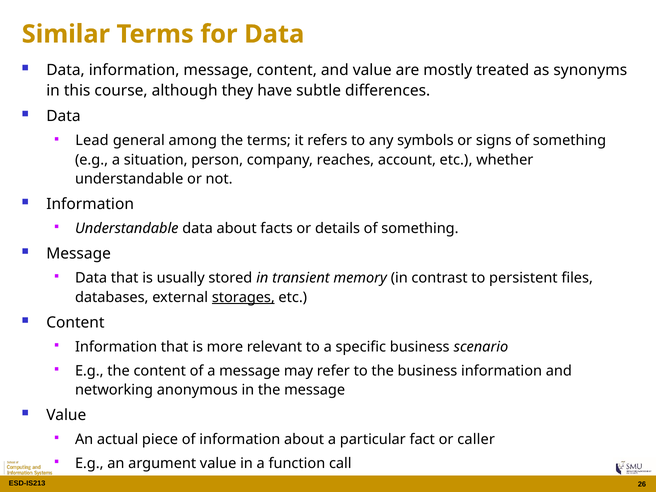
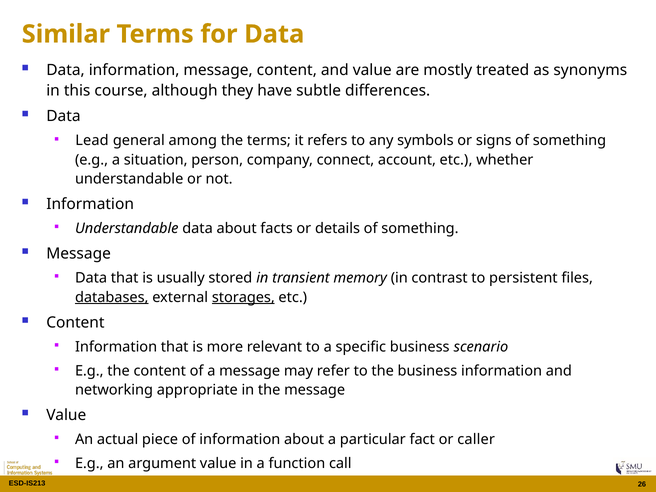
reaches: reaches -> connect
databases underline: none -> present
anonymous: anonymous -> appropriate
